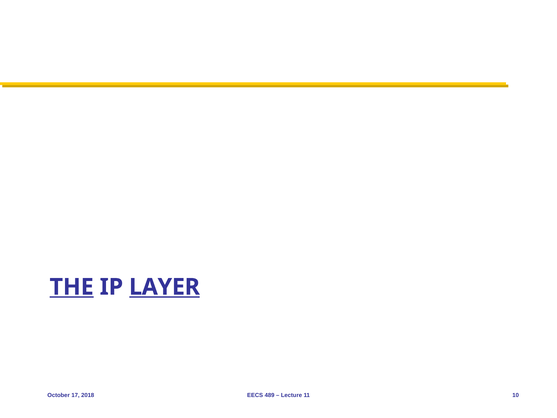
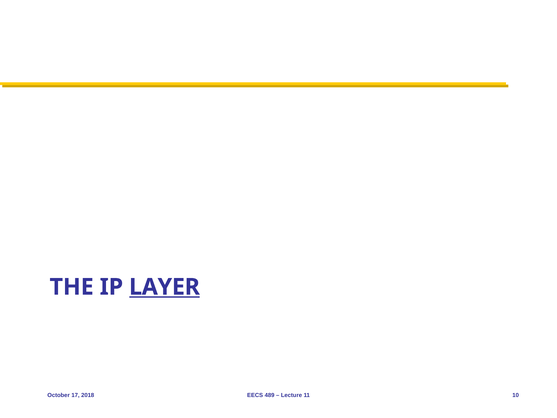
THE underline: present -> none
